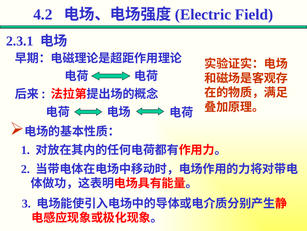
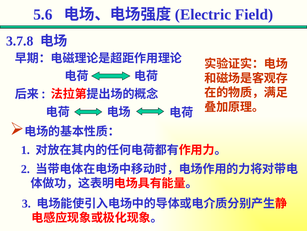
4.2: 4.2 -> 5.6
2.3.1: 2.3.1 -> 3.7.8
